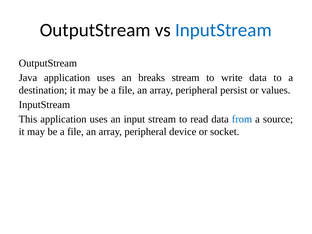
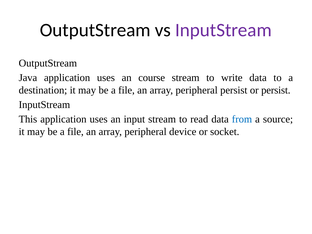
InputStream at (223, 30) colour: blue -> purple
breaks: breaks -> course
or values: values -> persist
